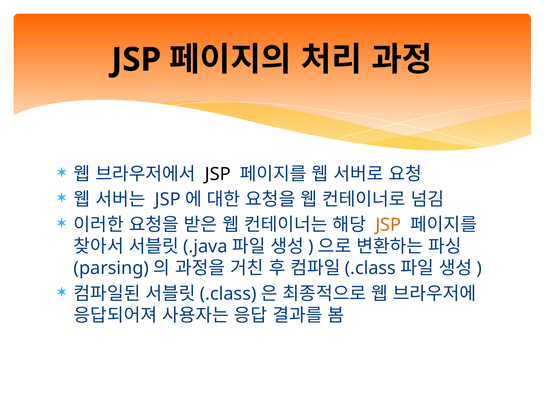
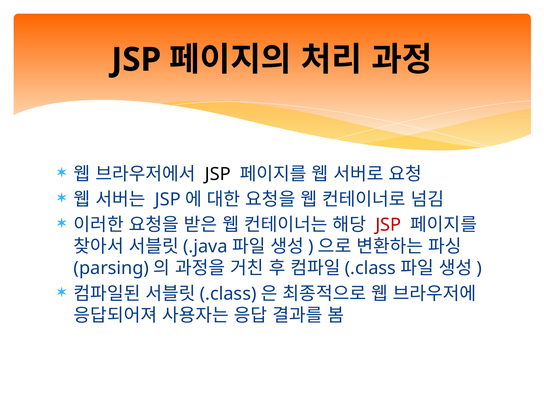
JSP at (388, 225) colour: orange -> red
